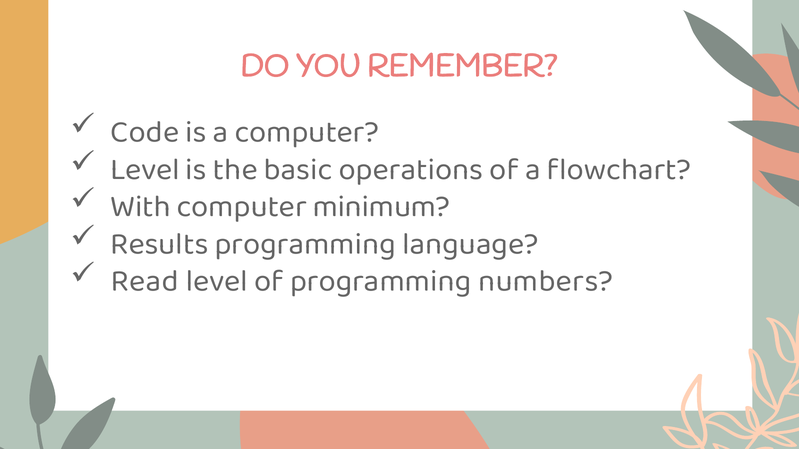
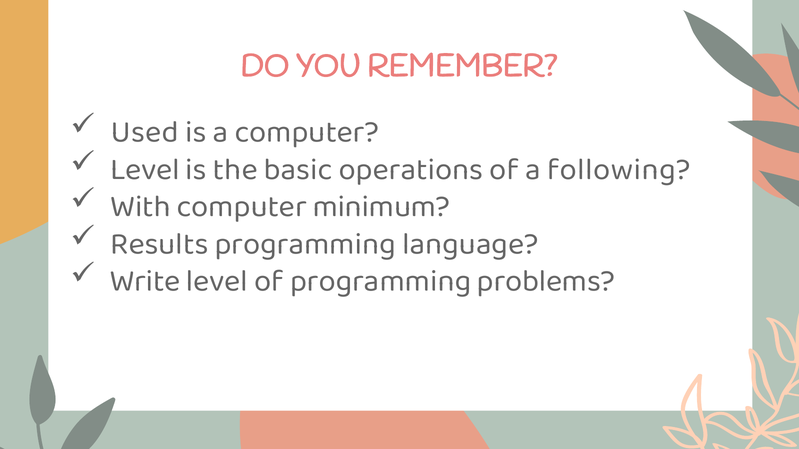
Code: Code -> Used
flowchart: flowchart -> following
Read: Read -> Write
numbers: numbers -> problems
